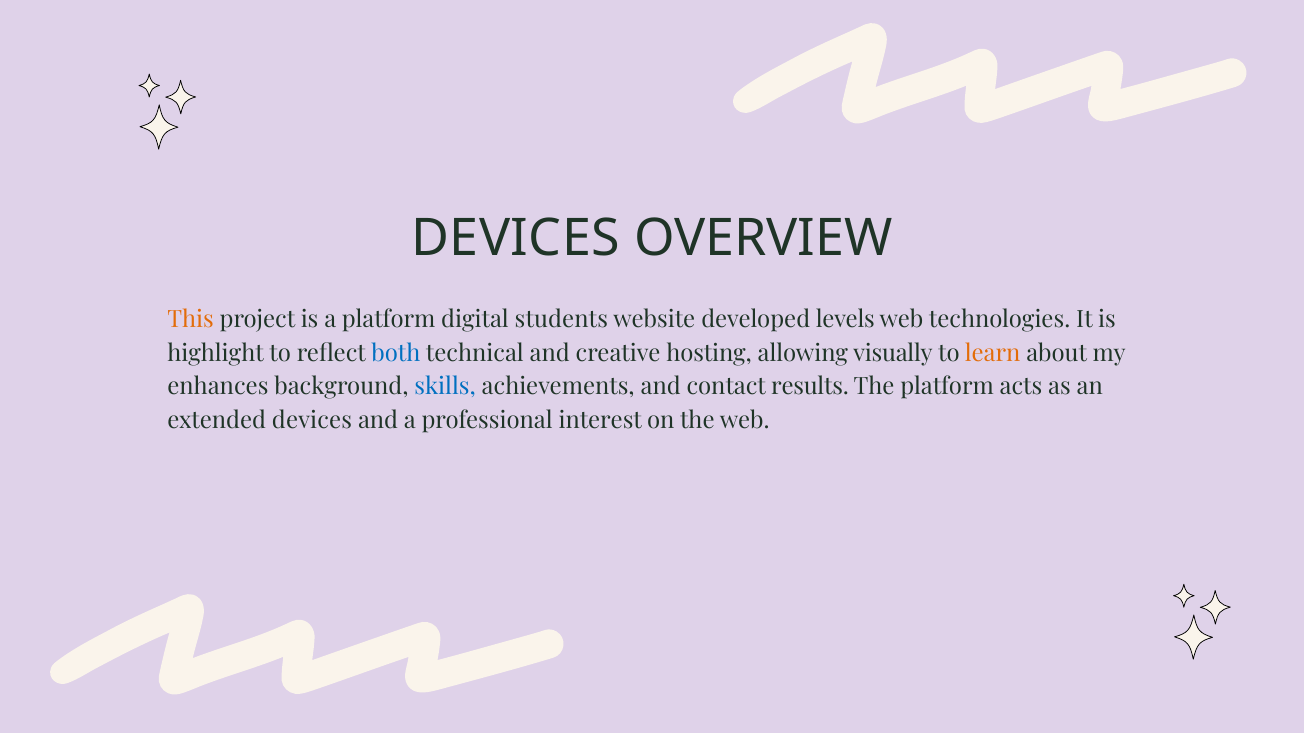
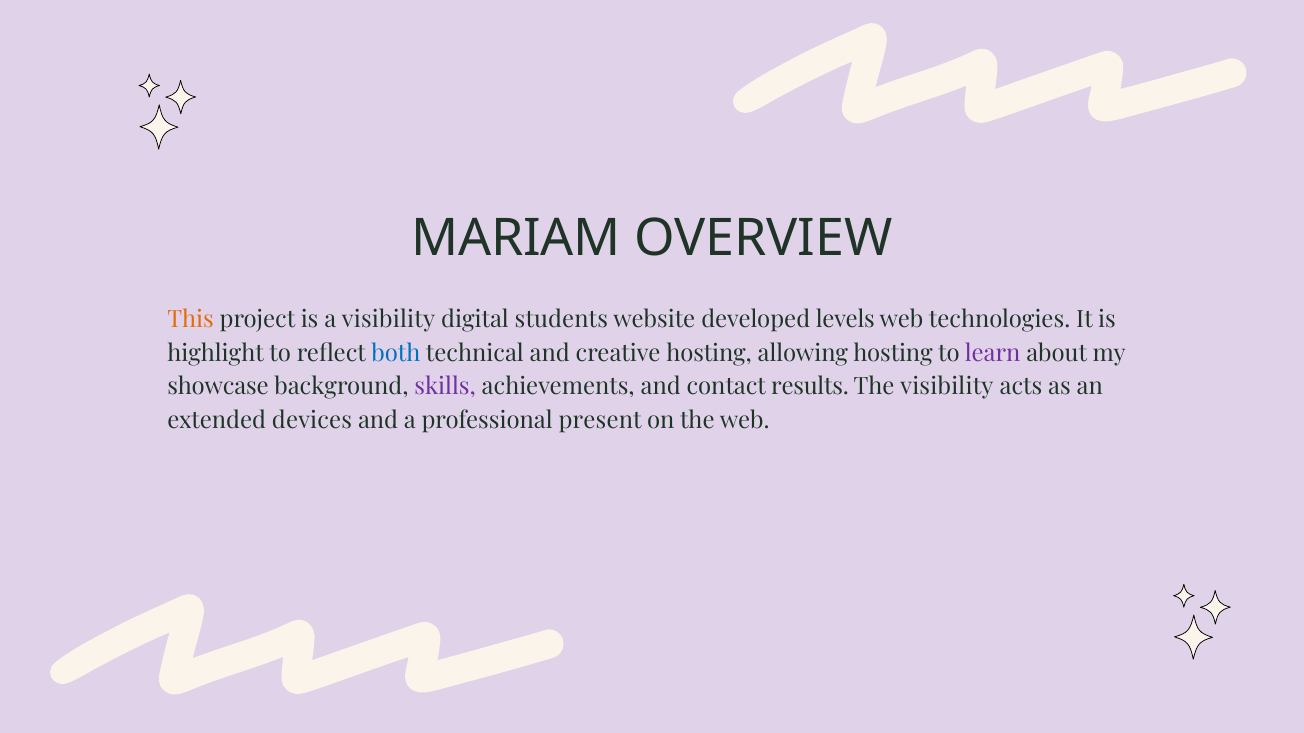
DEVICES at (516, 239): DEVICES -> MARIAM
a platform: platform -> visibility
allowing visually: visually -> hosting
learn colour: orange -> purple
enhances: enhances -> showcase
skills colour: blue -> purple
The platform: platform -> visibility
interest: interest -> present
